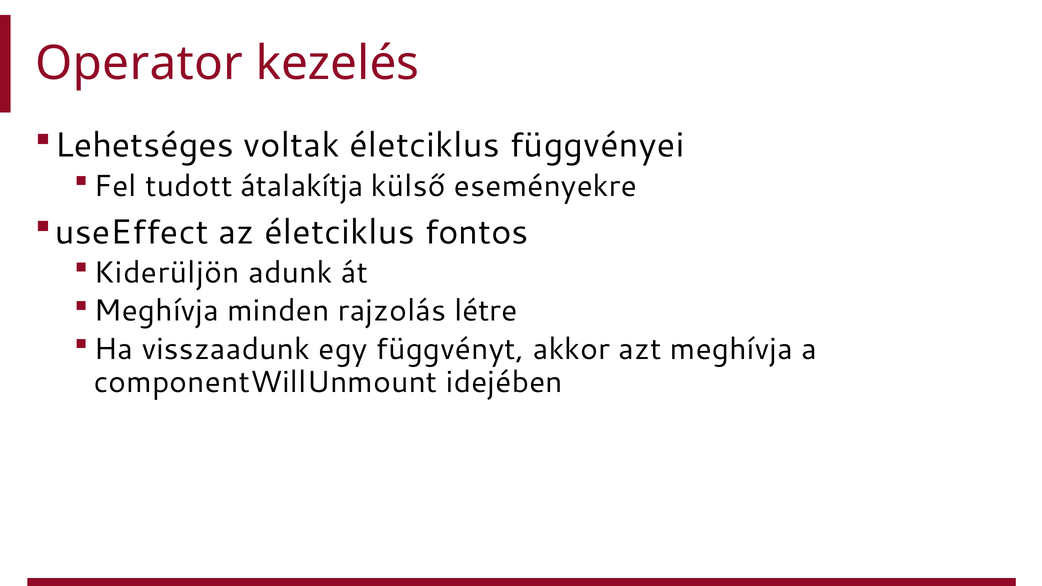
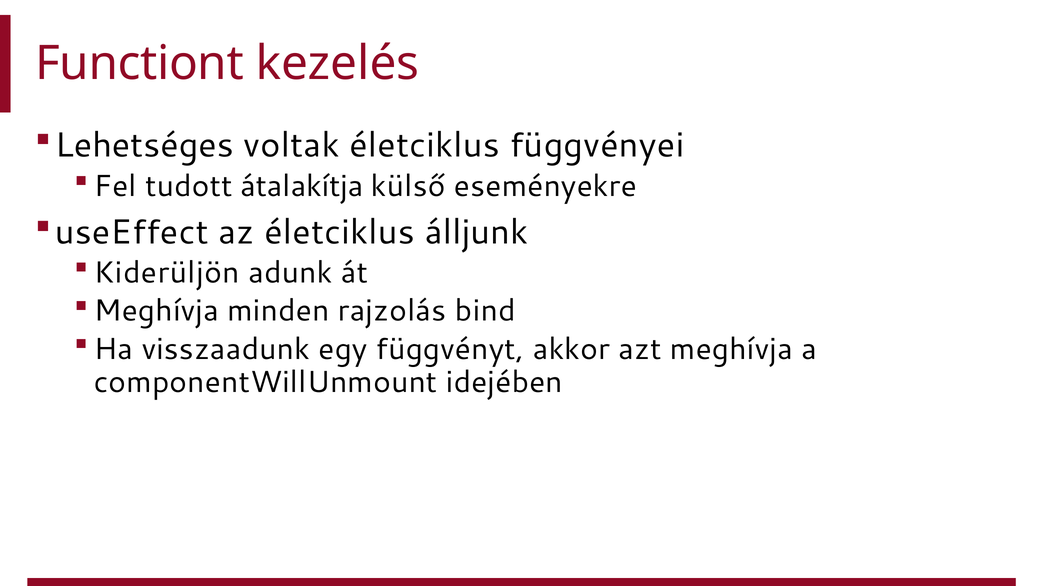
Operator: Operator -> Functiont
fontos: fontos -> álljunk
létre: létre -> bind
